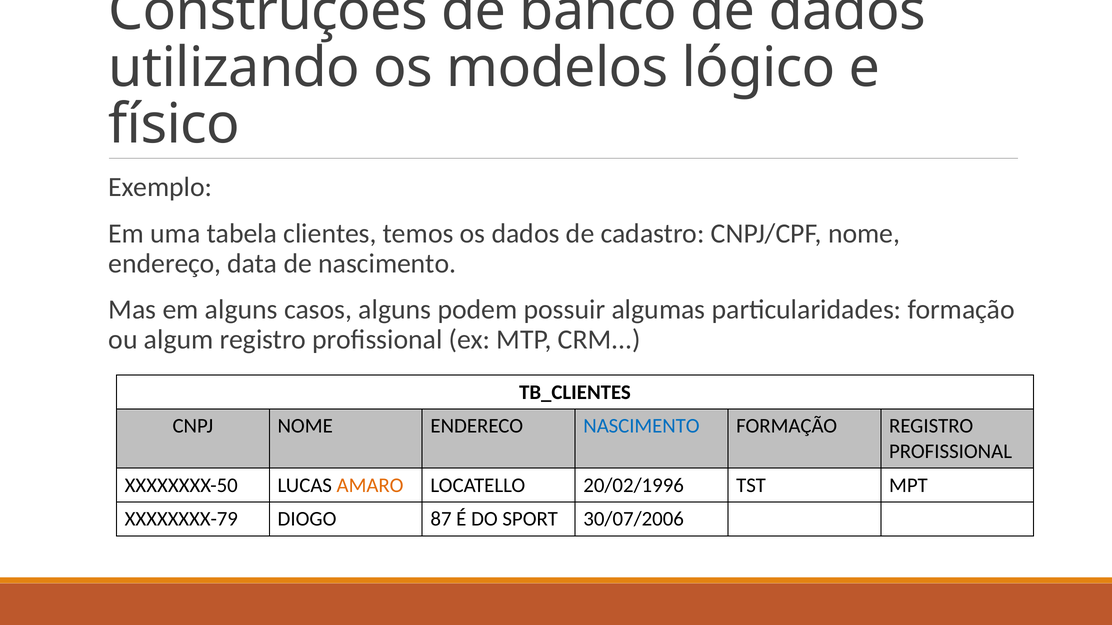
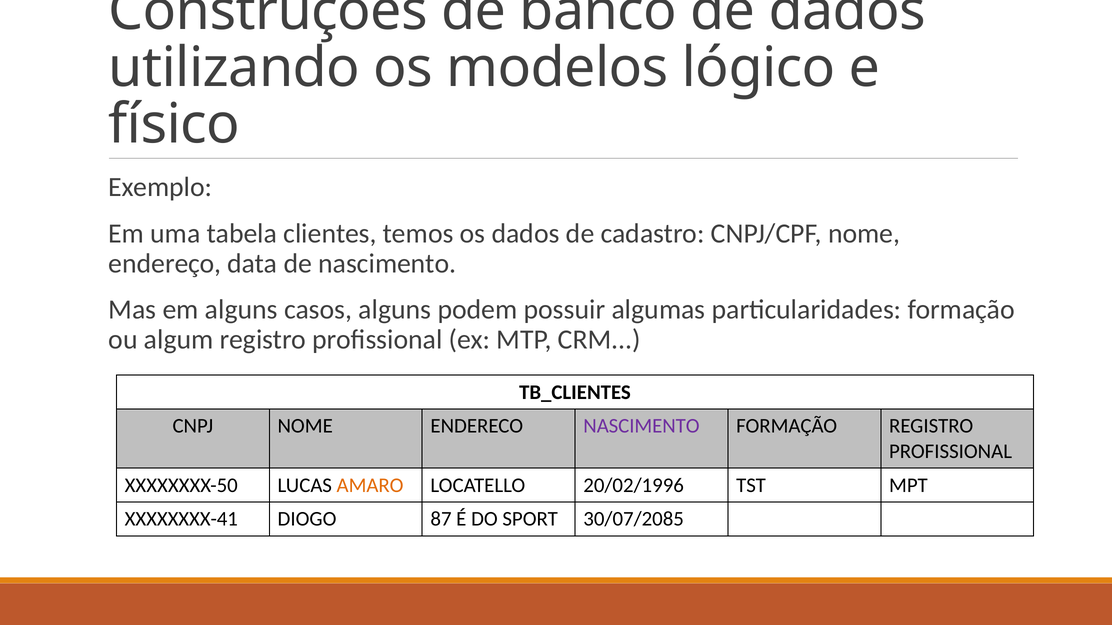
NASCIMENTO at (641, 426) colour: blue -> purple
XXXXXXXX-79: XXXXXXXX-79 -> XXXXXXXX-41
30/07/2006: 30/07/2006 -> 30/07/2085
